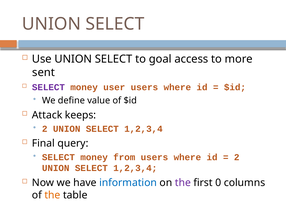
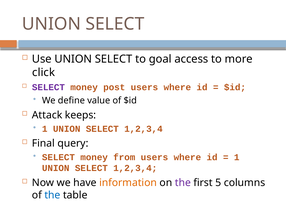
sent: sent -> click
user: user -> post
2 at (45, 129): 2 -> 1
2 at (237, 157): 2 -> 1
information colour: blue -> orange
0: 0 -> 5
the at (52, 195) colour: orange -> blue
